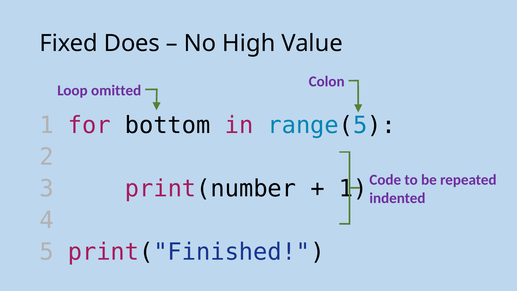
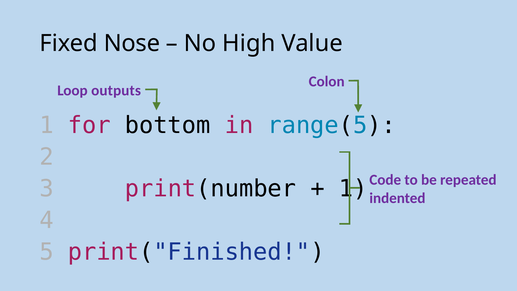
Does: Does -> Nose
omitted: omitted -> outputs
